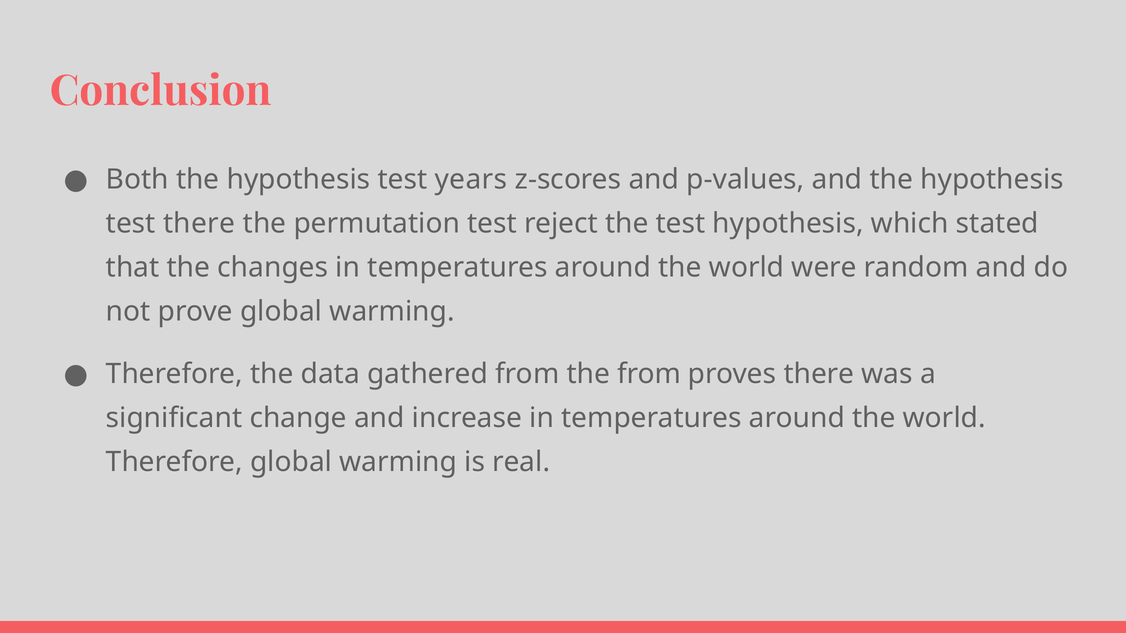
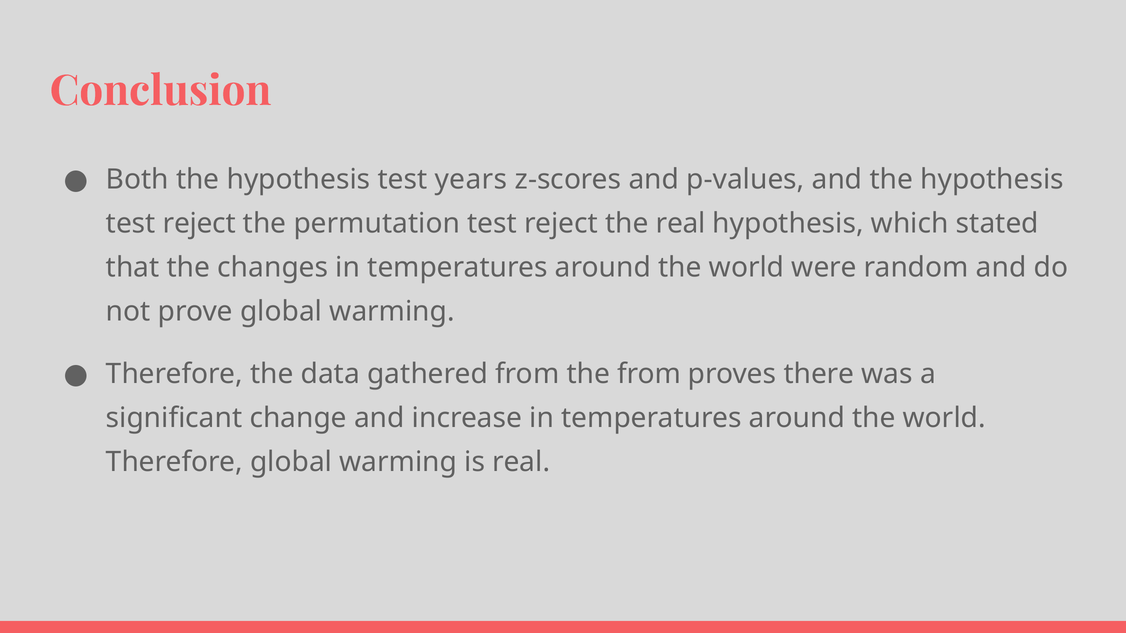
there at (199, 224): there -> reject
the test: test -> real
